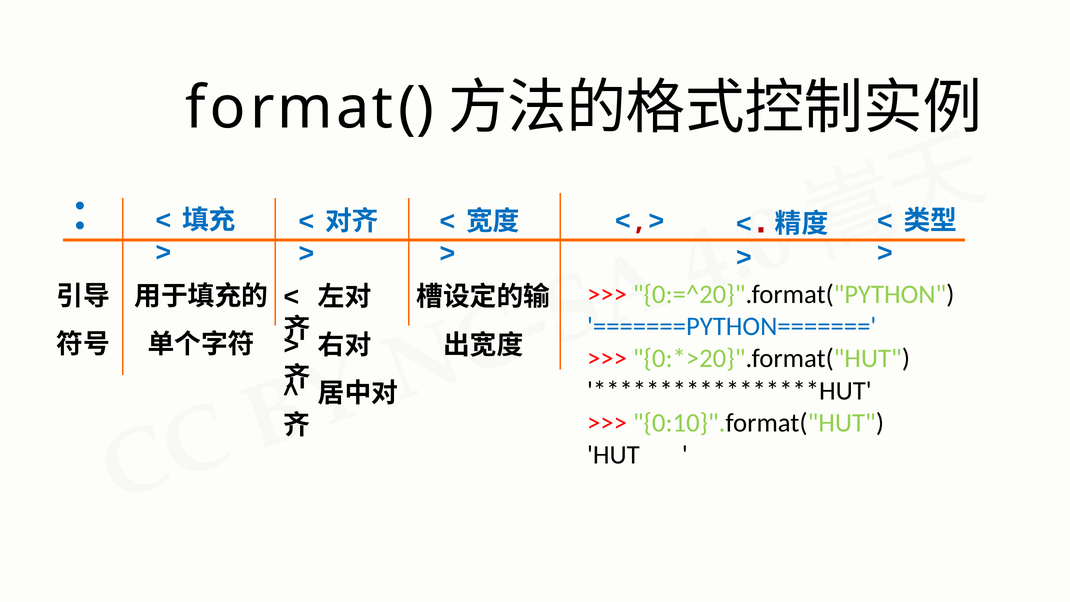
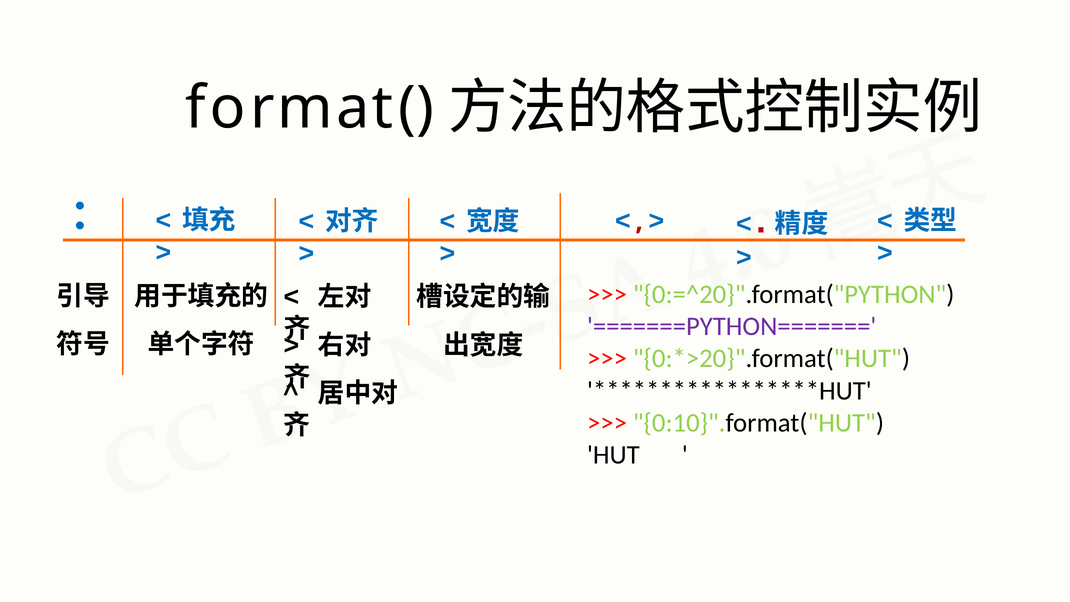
=======PYTHON======= colour: blue -> purple
